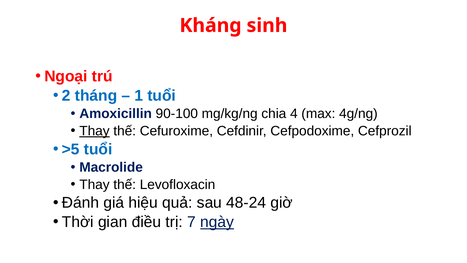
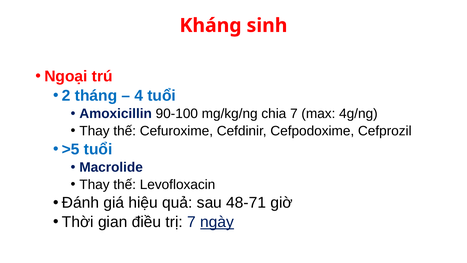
1: 1 -> 4
chia 4: 4 -> 7
Thay at (95, 131) underline: present -> none
48-24: 48-24 -> 48-71
